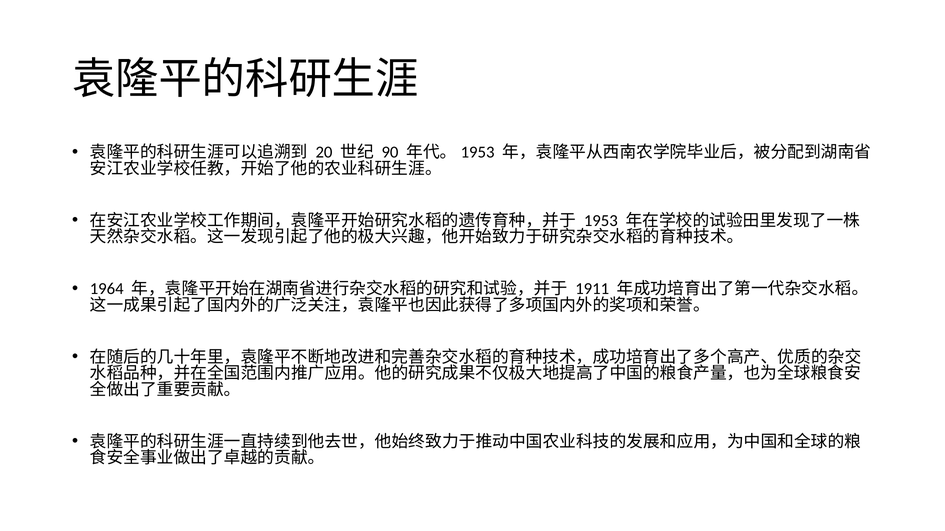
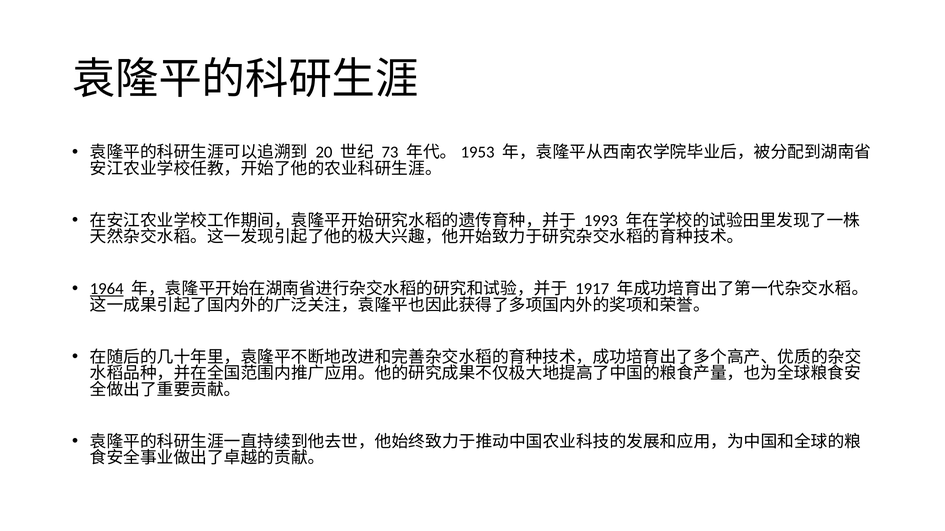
90: 90 -> 73
1953: 1953 -> 1993
1964 underline: none -> present
1911: 1911 -> 1917
